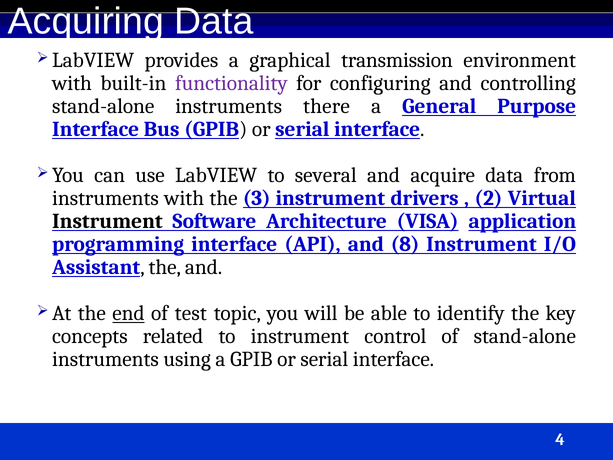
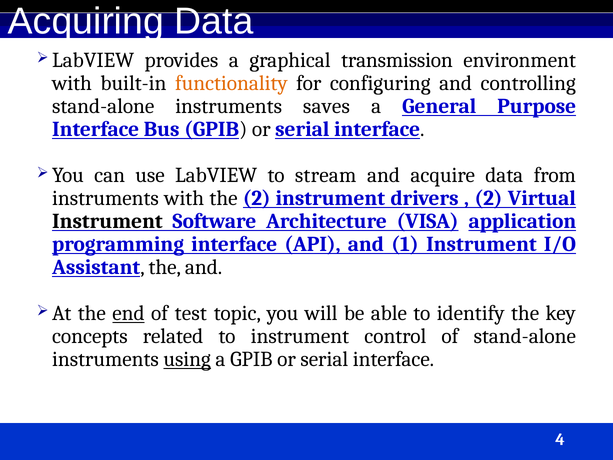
functionality colour: purple -> orange
there: there -> saves
several: several -> stream
the 3: 3 -> 2
8: 8 -> 1
using underline: none -> present
